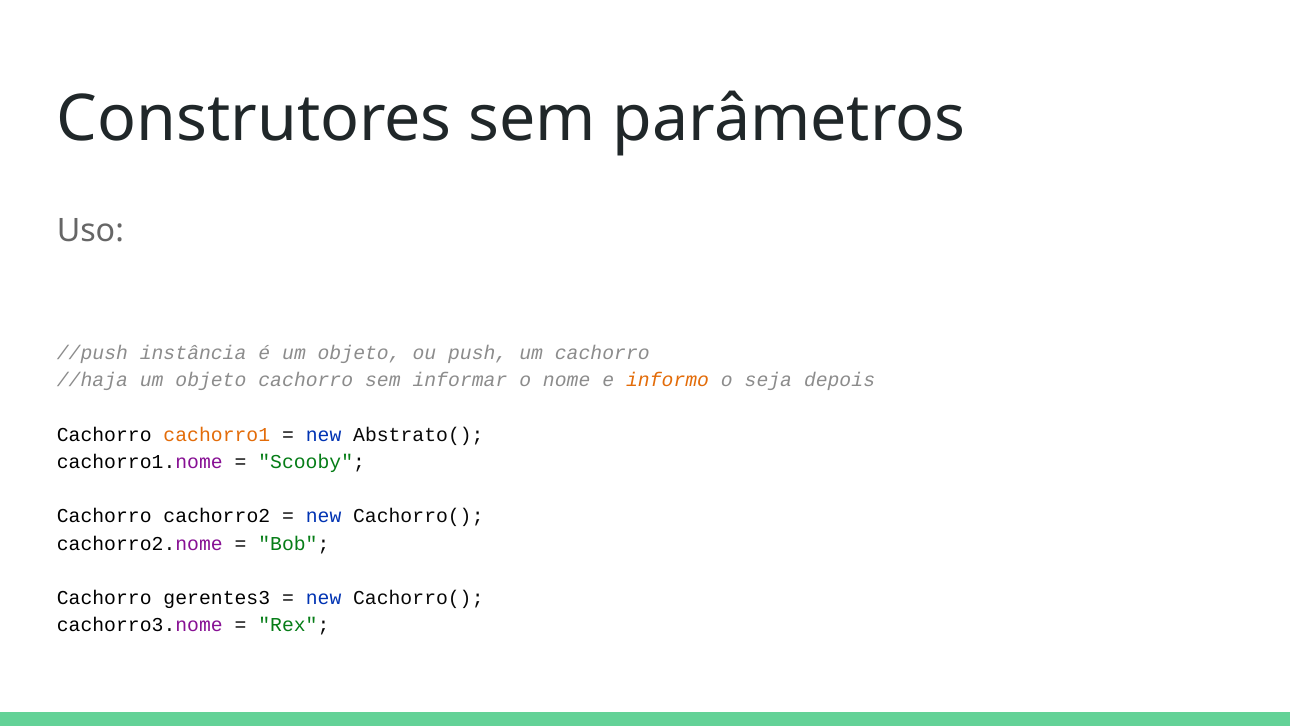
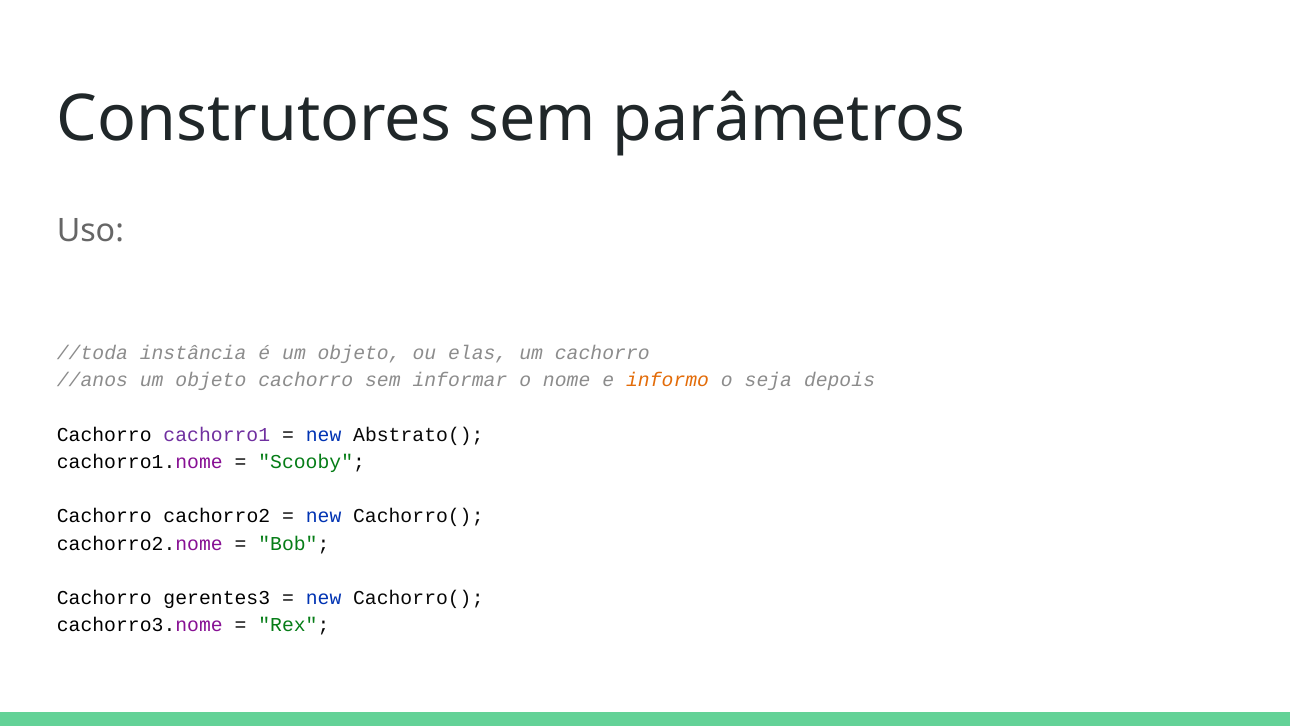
//push: //push -> //toda
push: push -> elas
//haja: //haja -> //anos
cachorro1 colour: orange -> purple
